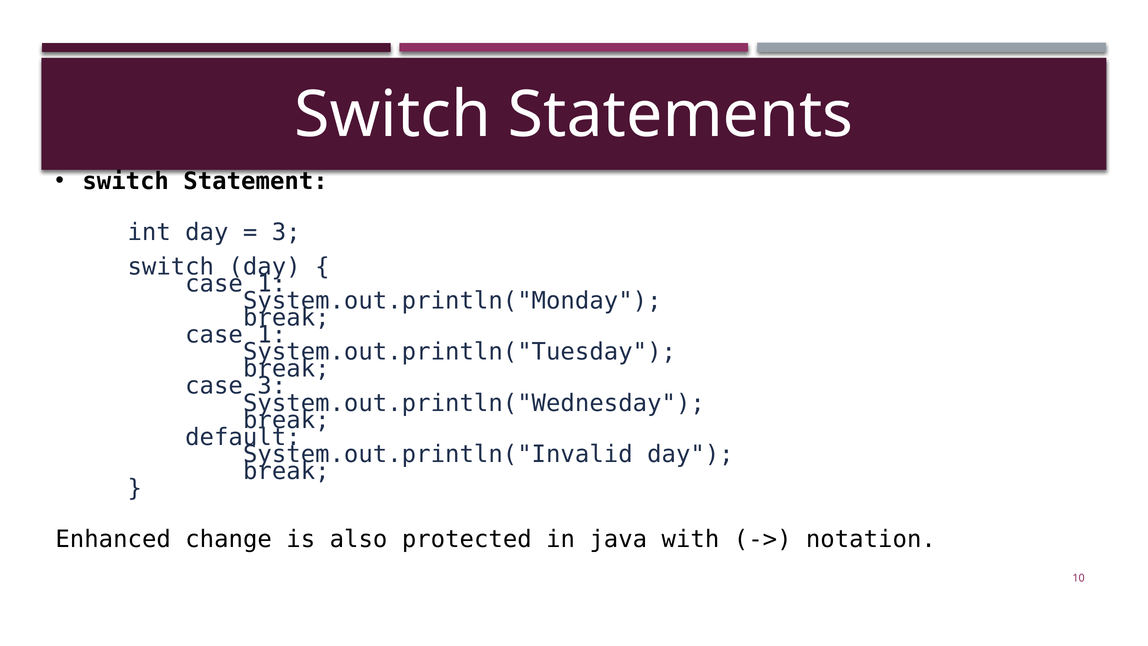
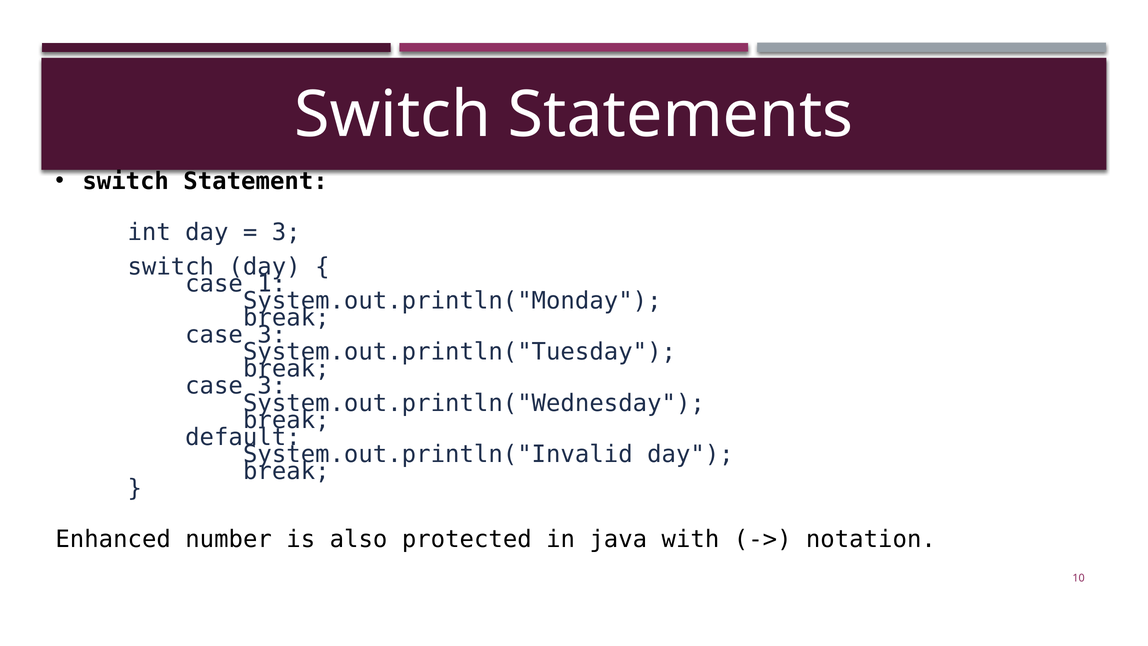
1 at (272, 335): 1 -> 3
change: change -> number
